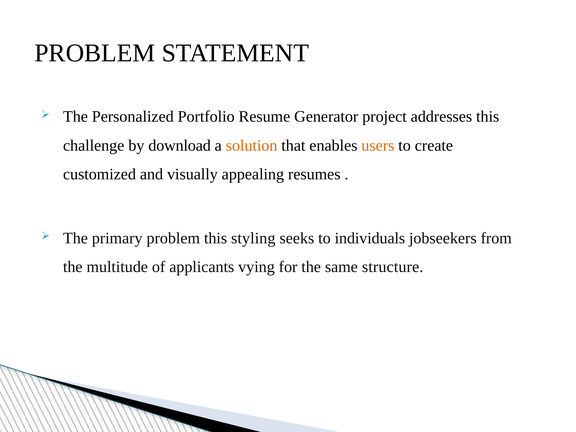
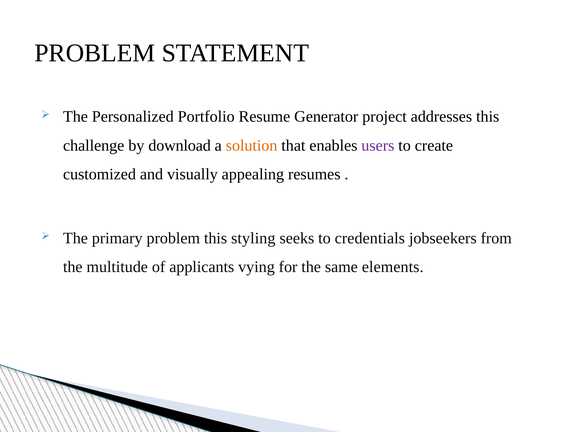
users colour: orange -> purple
individuals: individuals -> credentials
structure: structure -> elements
